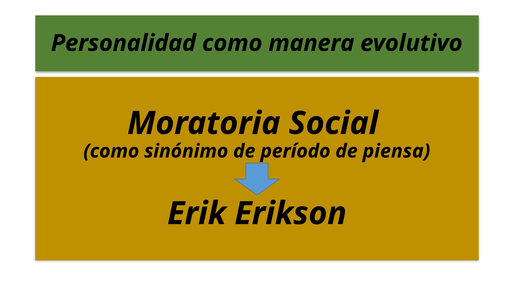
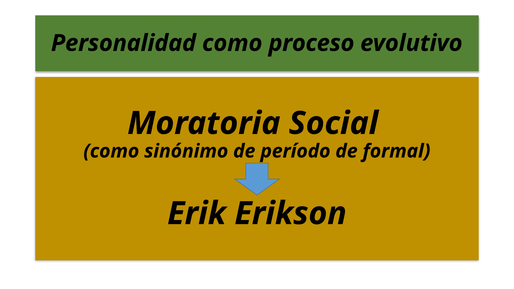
manera: manera -> proceso
piensa: piensa -> formal
